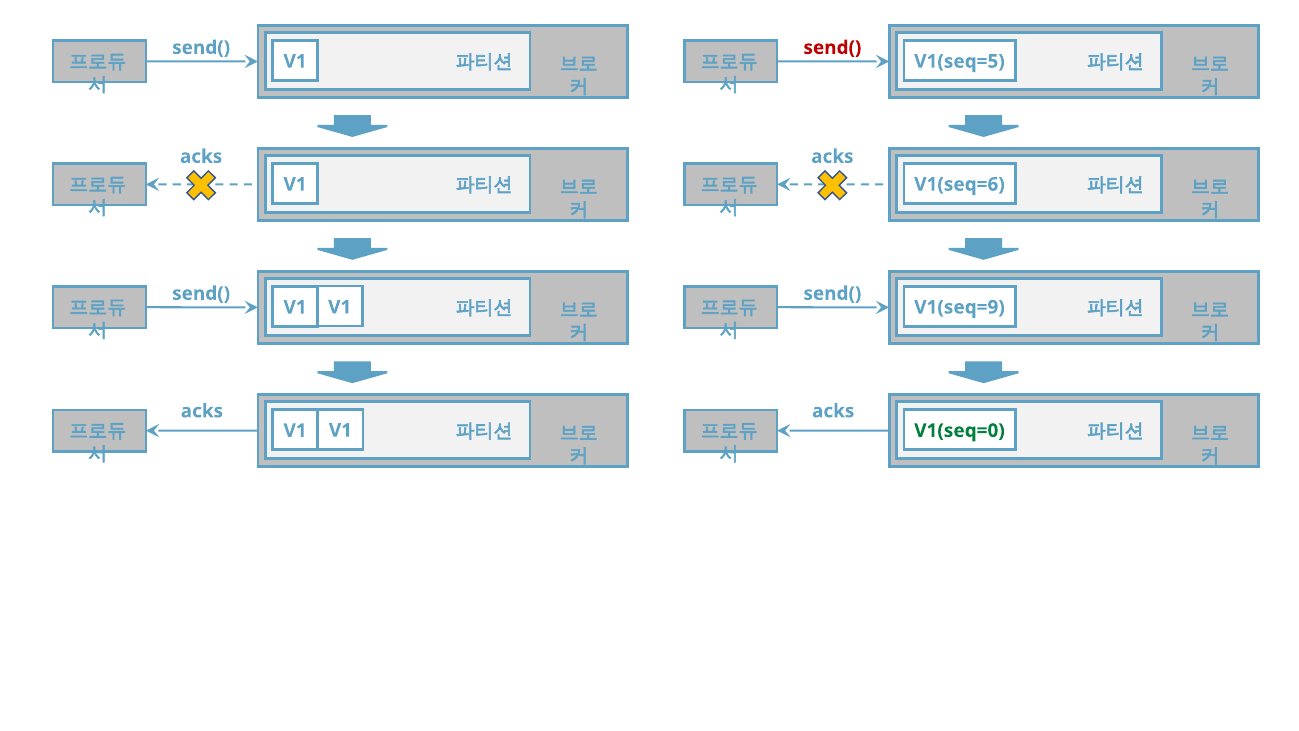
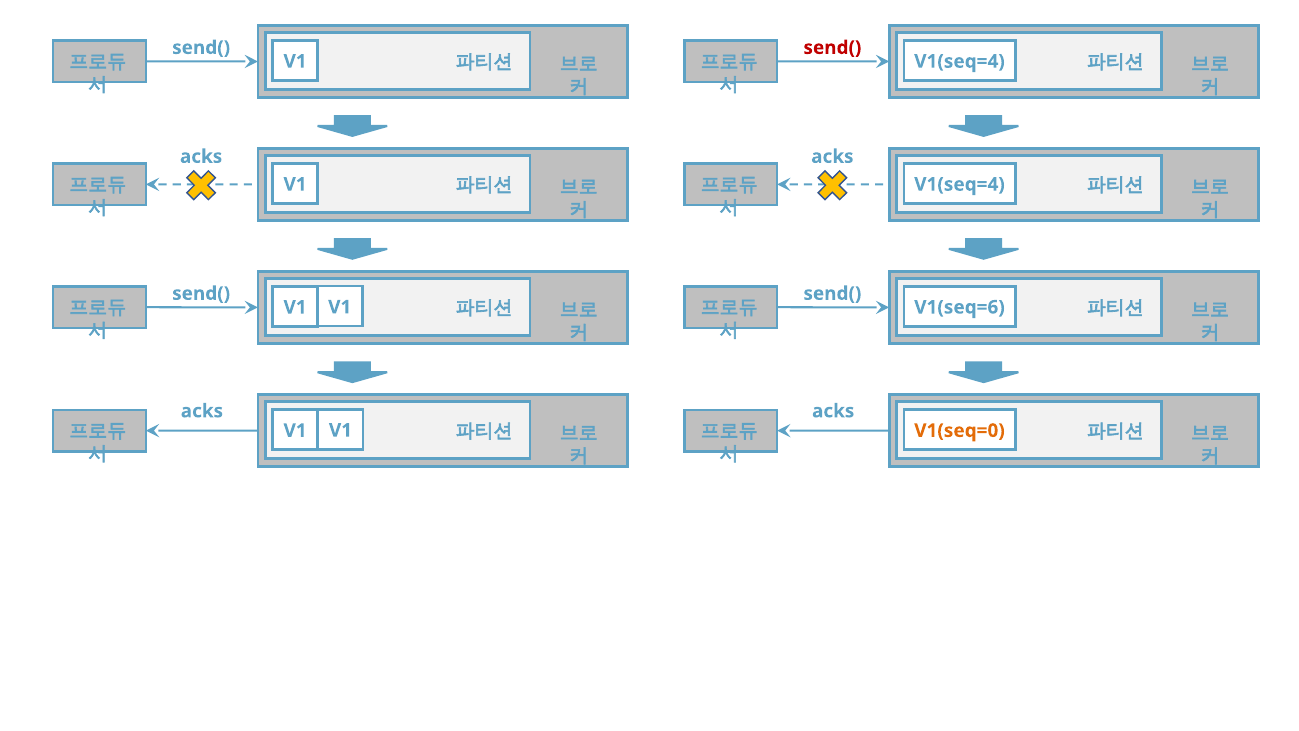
V1(seq=5 at (959, 61): V1(seq=5 -> V1(seq=4
V1(seq=6 at (959, 184): V1(seq=6 -> V1(seq=4
V1(seq=9: V1(seq=9 -> V1(seq=6
V1(seq=0 colour: green -> orange
